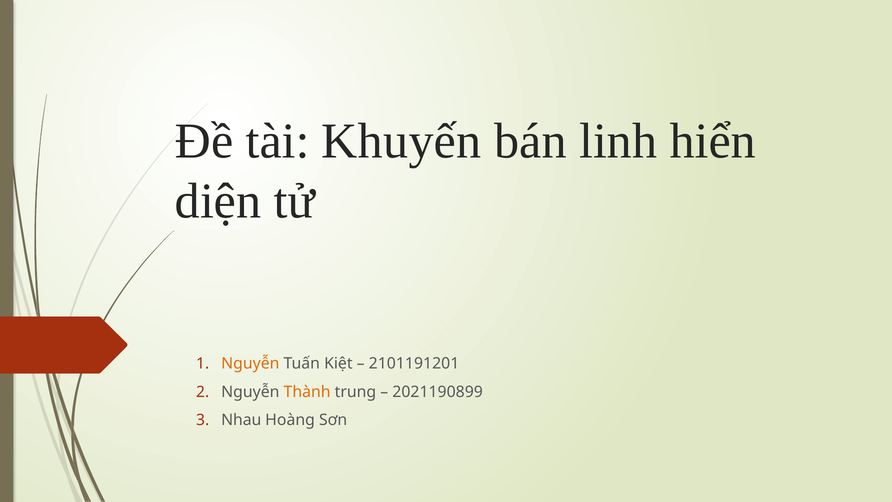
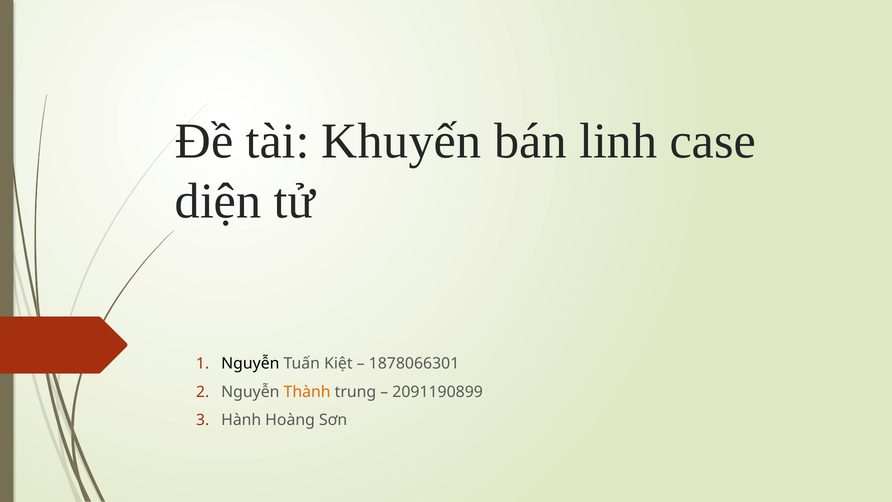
hiển: hiển -> case
Nguyễn at (250, 363) colour: orange -> black
2101191201: 2101191201 -> 1878066301
2021190899: 2021190899 -> 2091190899
Nhau: Nhau -> Hành
